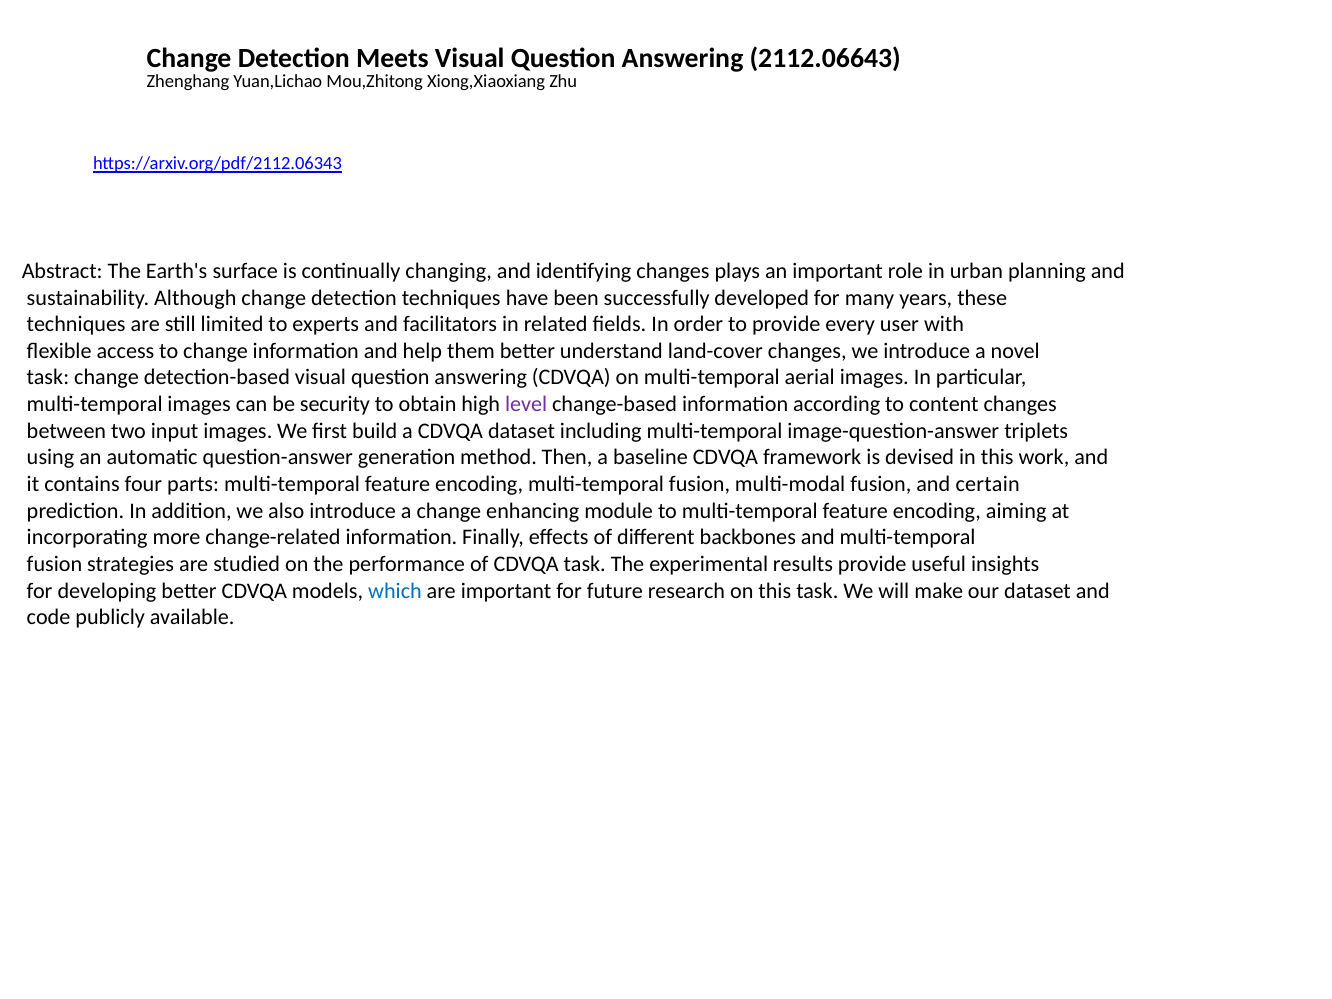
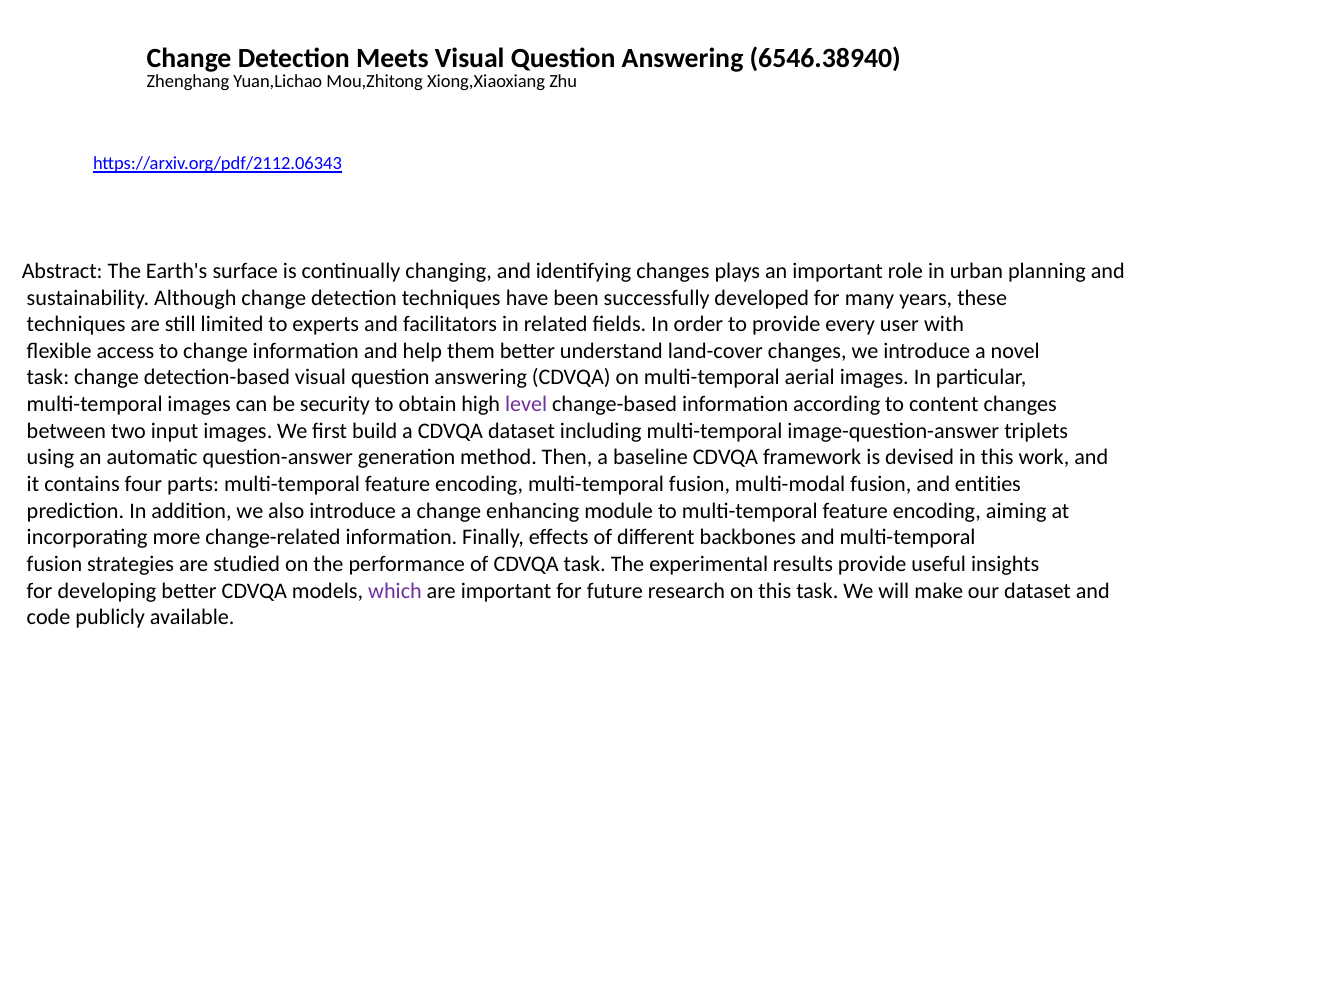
2112.06643: 2112.06643 -> 6546.38940
certain: certain -> entities
which colour: blue -> purple
